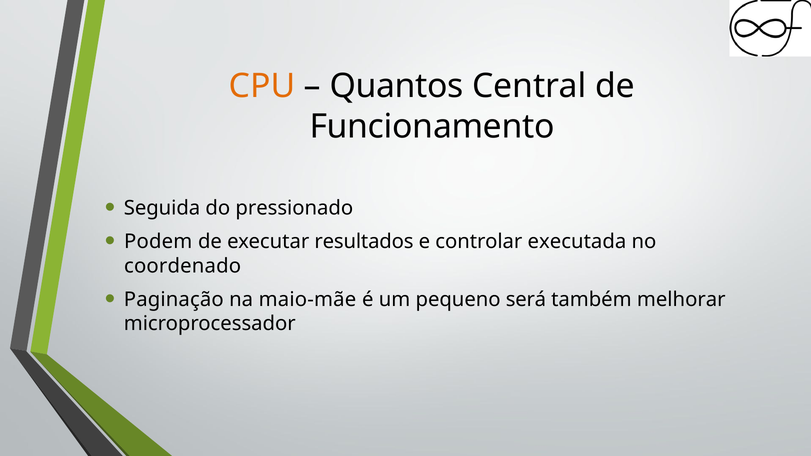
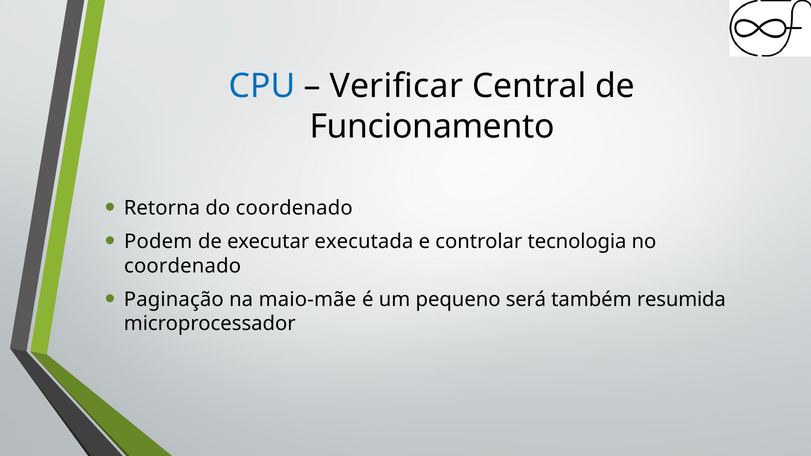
CPU colour: orange -> blue
Quantos: Quantos -> Verificar
Seguida: Seguida -> Retorna
do pressionado: pressionado -> coordenado
resultados: resultados -> executada
executada: executada -> tecnologia
melhorar: melhorar -> resumida
